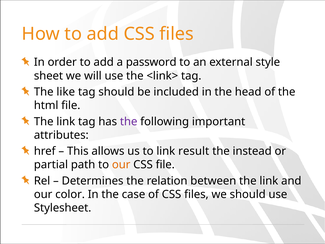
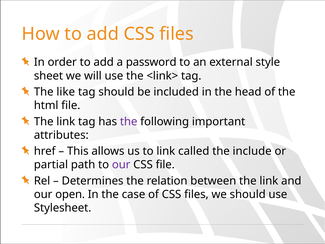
result: result -> called
instead: instead -> include
our at (121, 165) colour: orange -> purple
color: color -> open
